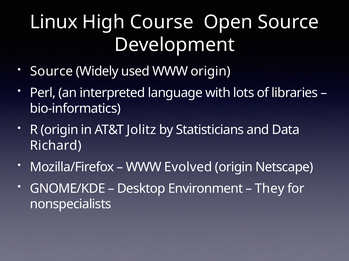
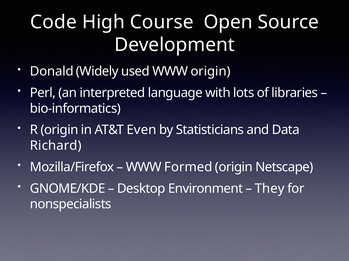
Linux: Linux -> Code
Source at (52, 72): Source -> Donald
Jolitz: Jolitz -> Even
Evolved: Evolved -> Formed
